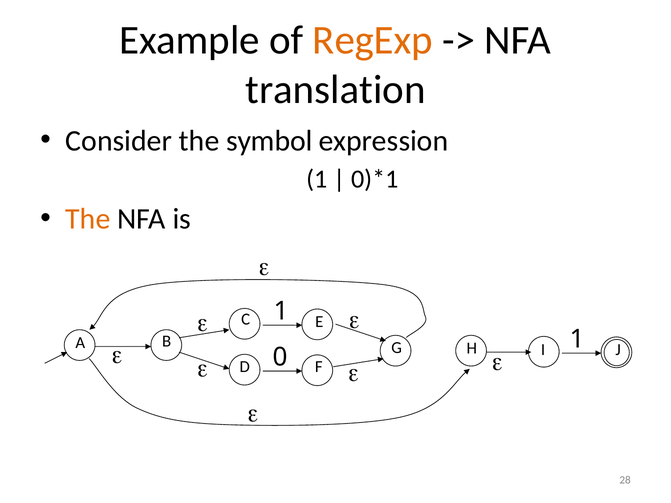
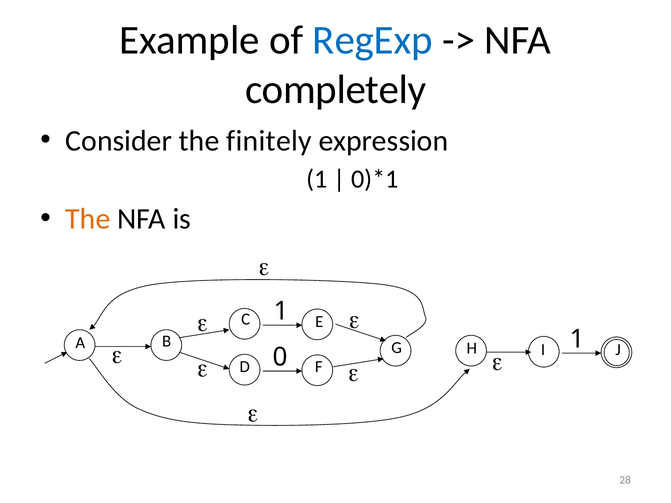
RegExp colour: orange -> blue
translation: translation -> completely
symbol: symbol -> finitely
